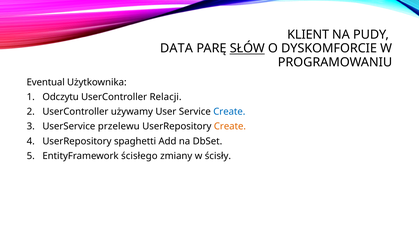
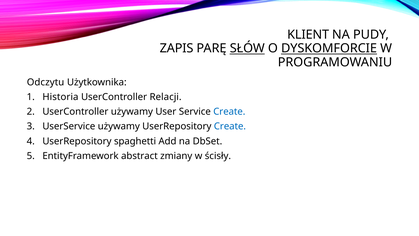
DATA: DATA -> ZAPIS
DYSKOMFORCIE underline: none -> present
Eventual: Eventual -> Odczytu
Odczytu: Odczytu -> Historia
UserService przelewu: przelewu -> używamy
Create at (230, 126) colour: orange -> blue
ścisłego: ścisłego -> abstract
